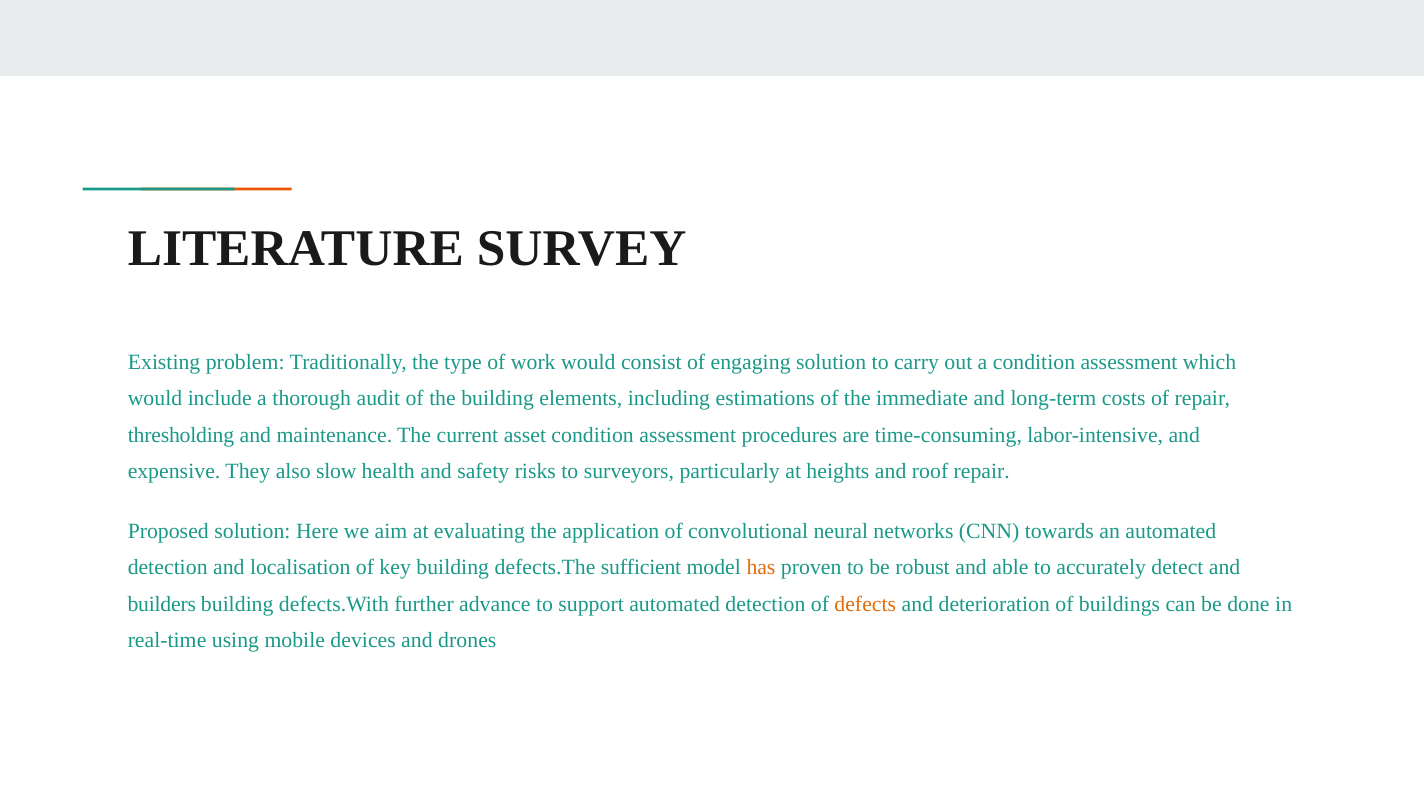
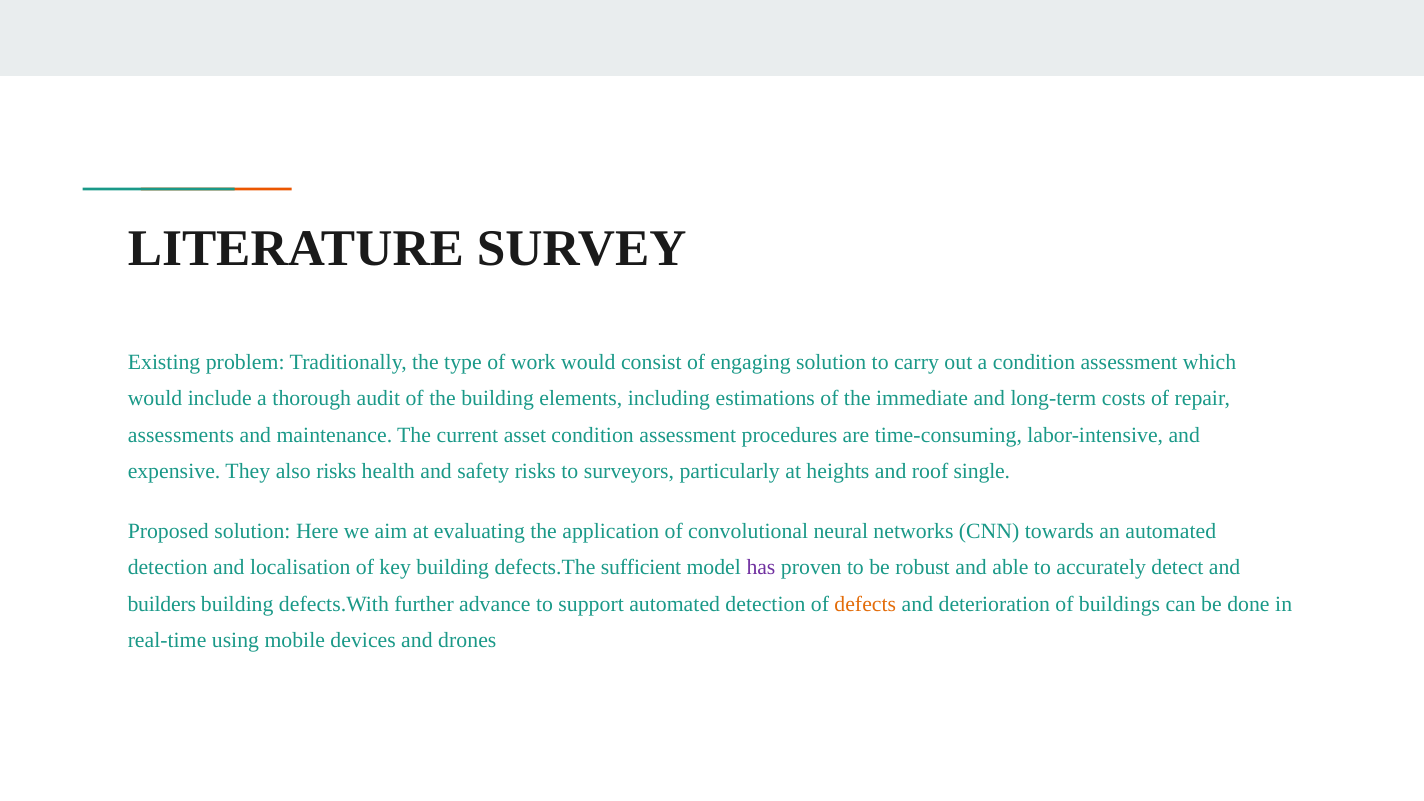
thresholding: thresholding -> assessments
also slow: slow -> risks
roof repair: repair -> single
has colour: orange -> purple
